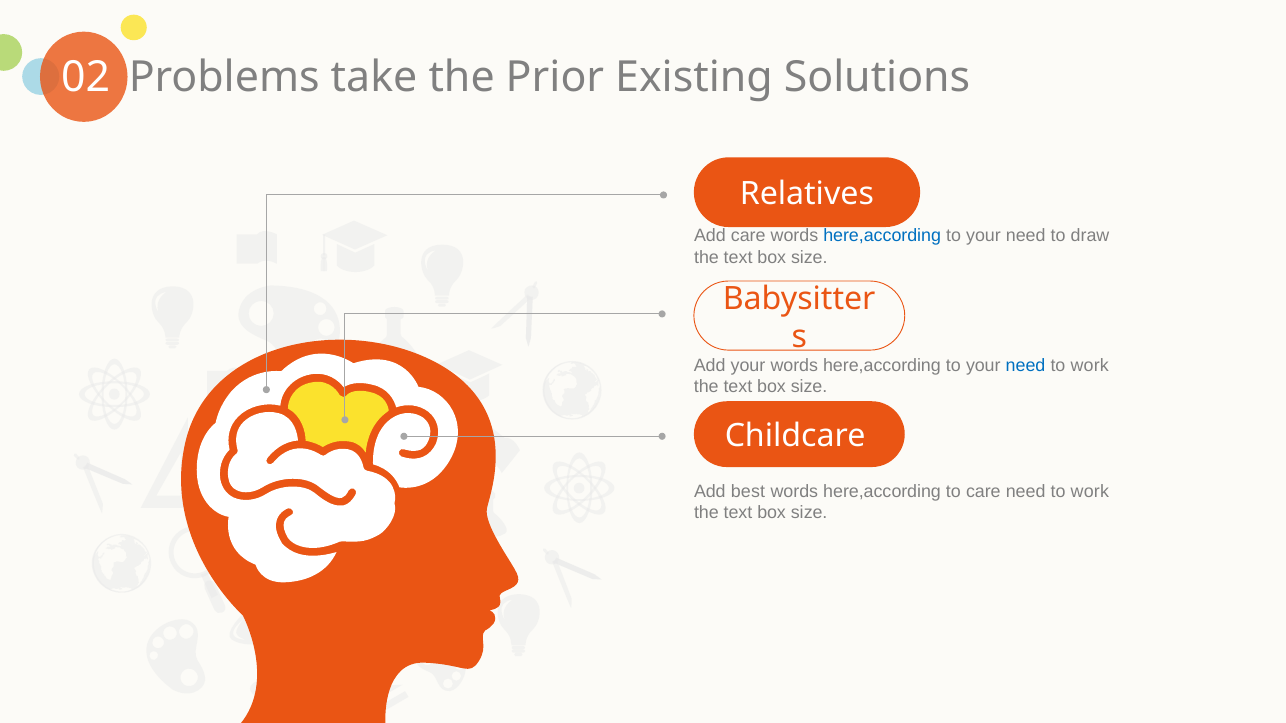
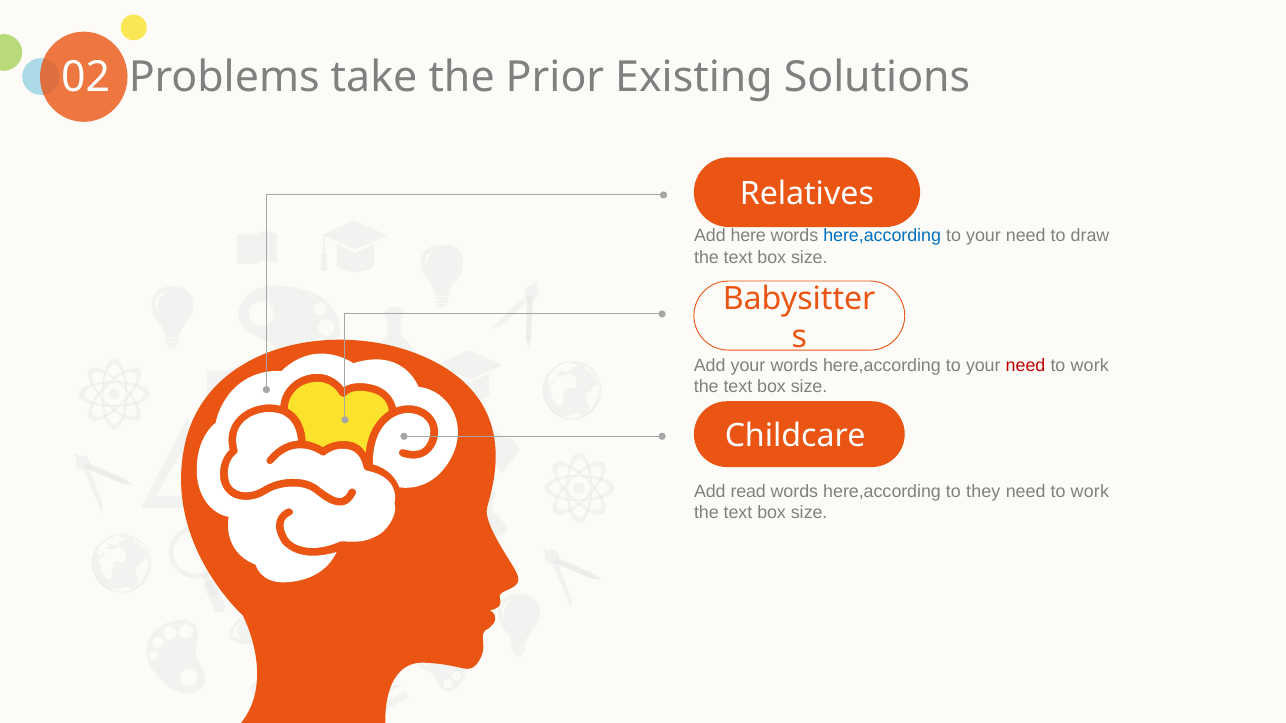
Add care: care -> here
need at (1026, 365) colour: blue -> red
best: best -> read
to care: care -> they
